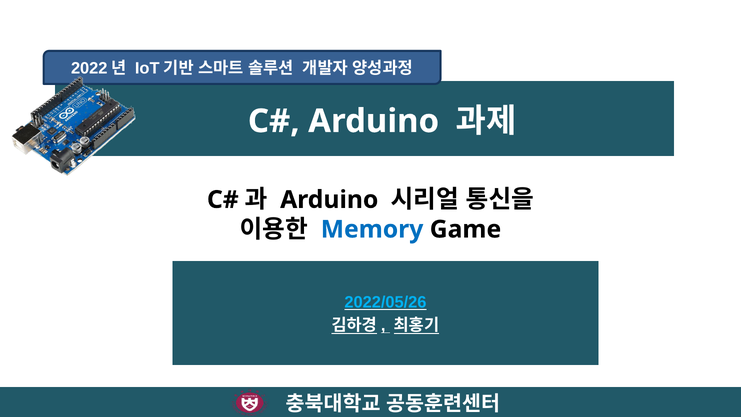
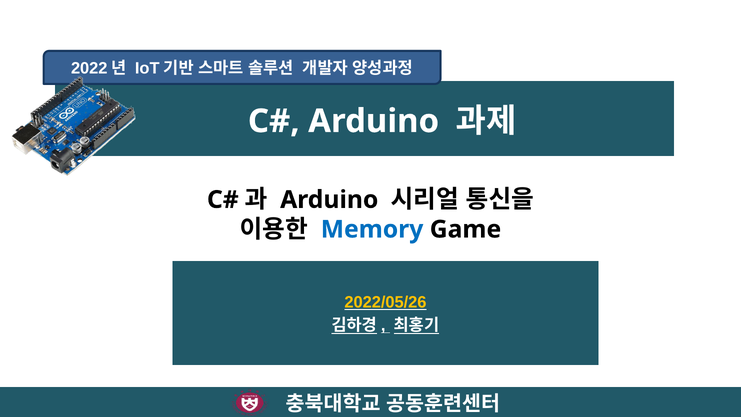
2022/05/26 colour: light blue -> yellow
